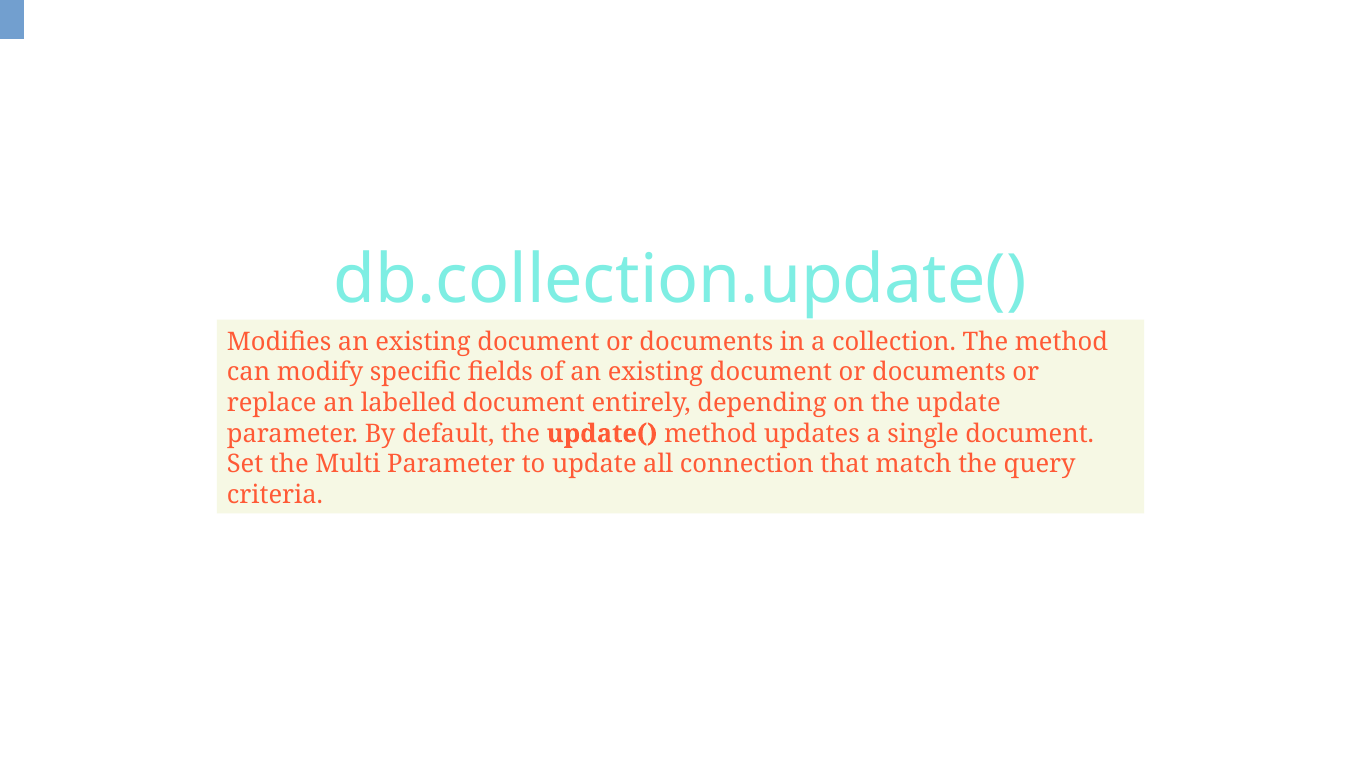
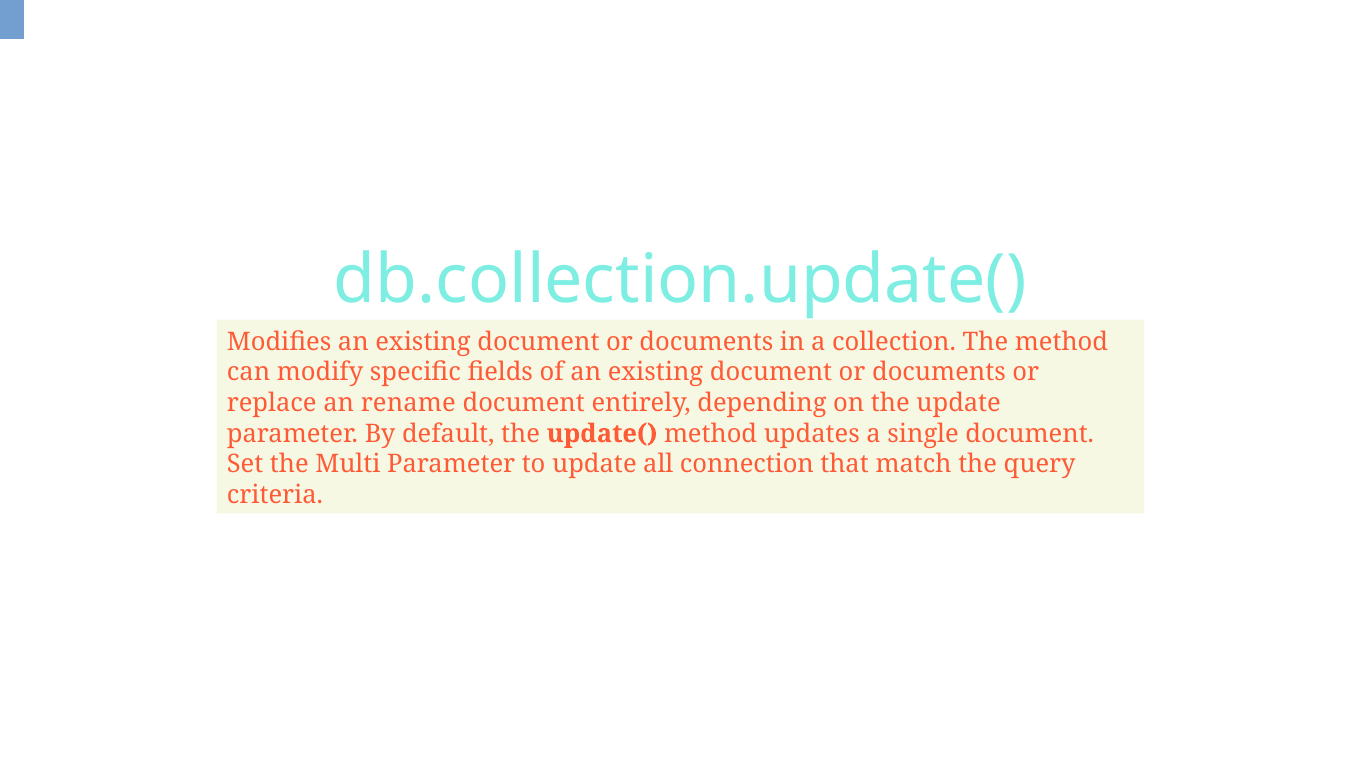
labelled: labelled -> rename
